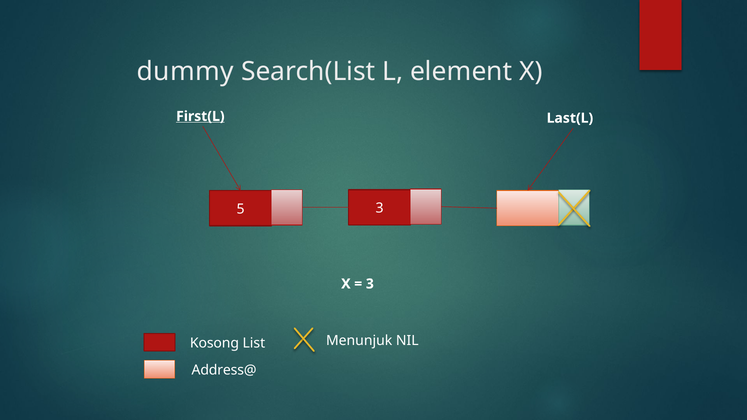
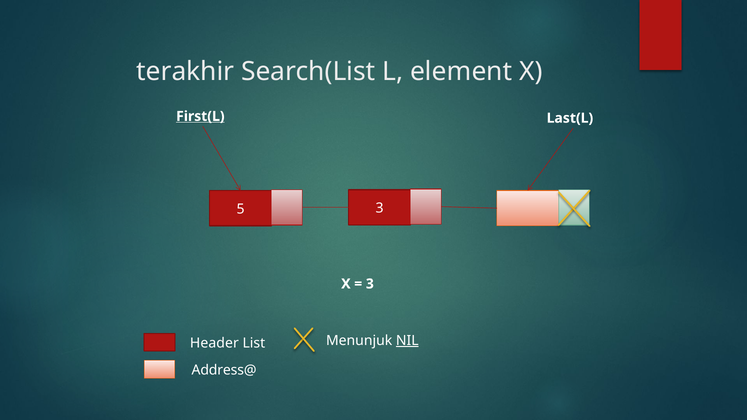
dummy: dummy -> terakhir
NIL underline: none -> present
Kosong: Kosong -> Header
